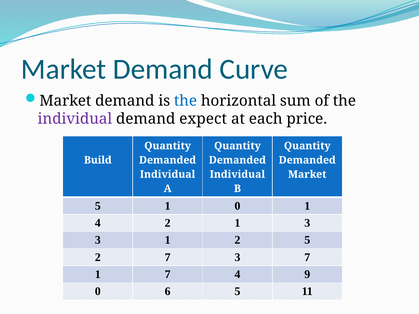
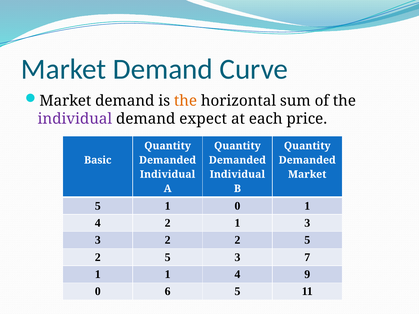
the at (186, 101) colour: blue -> orange
Build: Build -> Basic
3 1: 1 -> 2
7 at (168, 257): 7 -> 5
1 7: 7 -> 1
